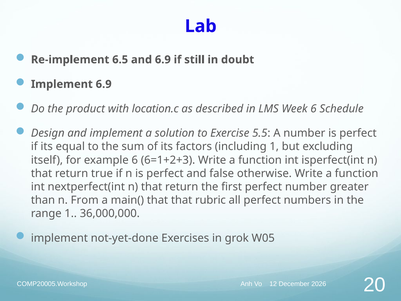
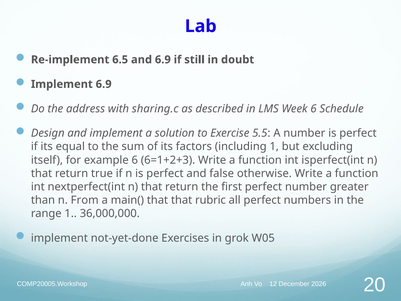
product: product -> address
location.c: location.c -> sharing.c
